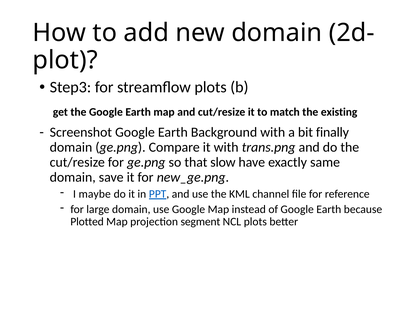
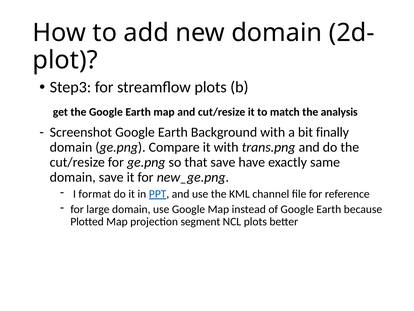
existing: existing -> analysis
that slow: slow -> save
maybe: maybe -> format
